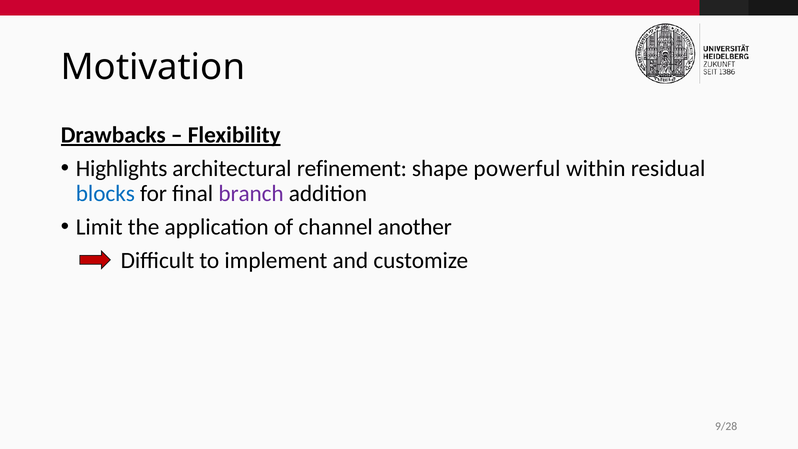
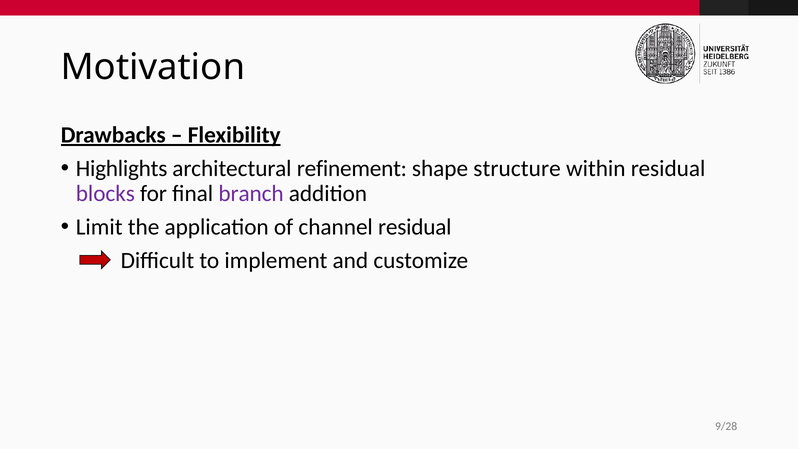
powerful: powerful -> structure
blocks colour: blue -> purple
channel another: another -> residual
